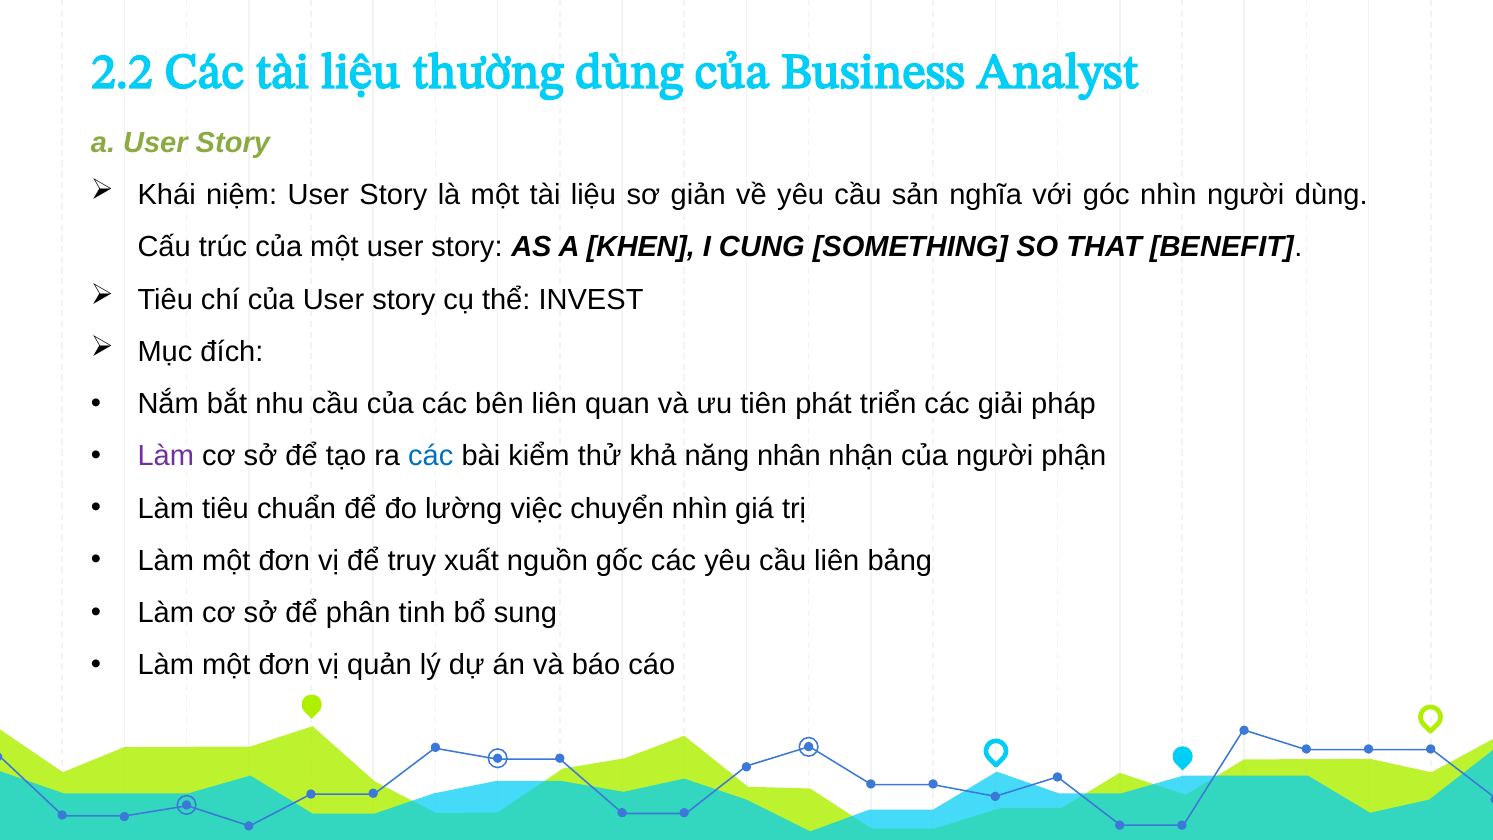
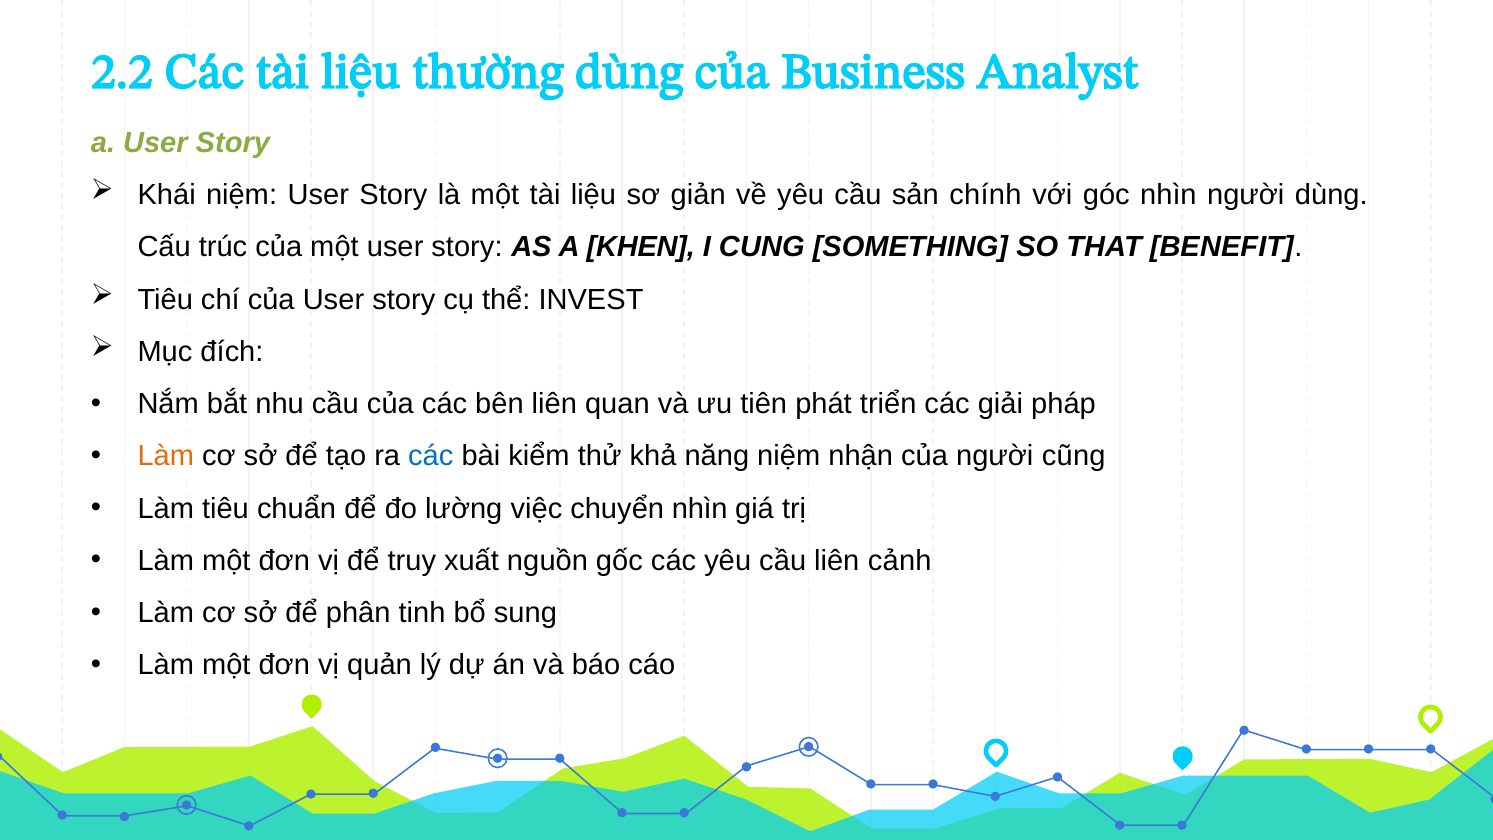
nghĩa: nghĩa -> chính
Làm at (166, 456) colour: purple -> orange
năng nhân: nhân -> niệm
phận: phận -> cũng
bảng: bảng -> cảnh
